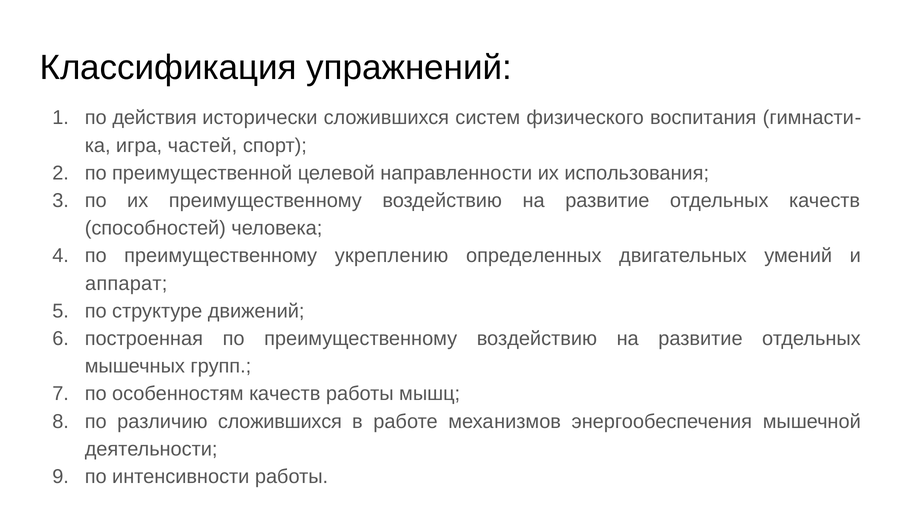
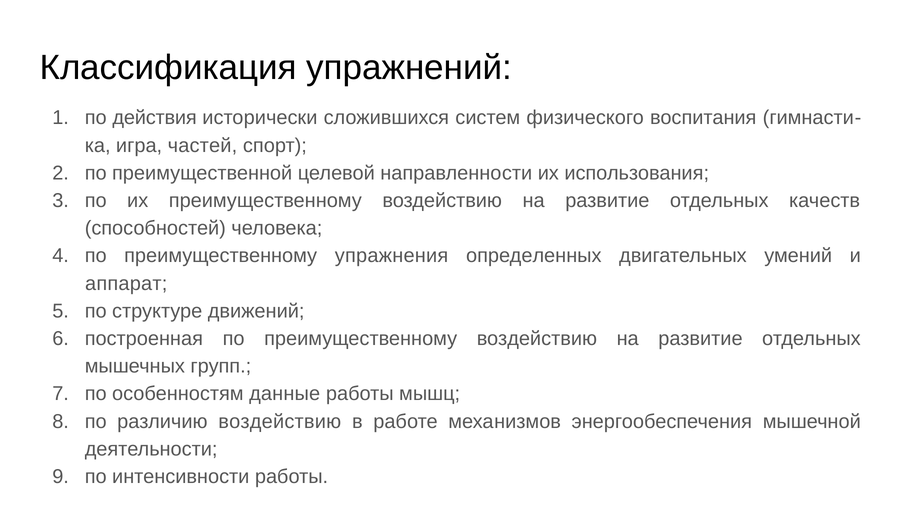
укреплению: укреплению -> упражнения
особенностям качеств: качеств -> данные
различию сложившихся: сложившихся -> воздействию
